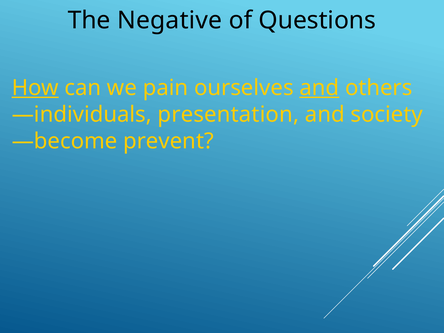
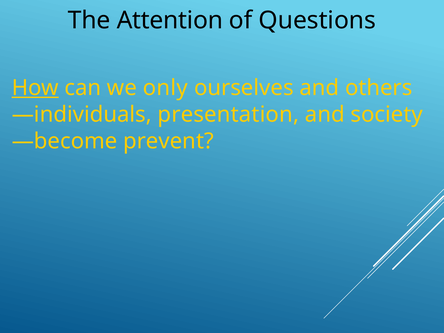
Negative: Negative -> Attention
pain: pain -> only
and at (319, 88) underline: present -> none
